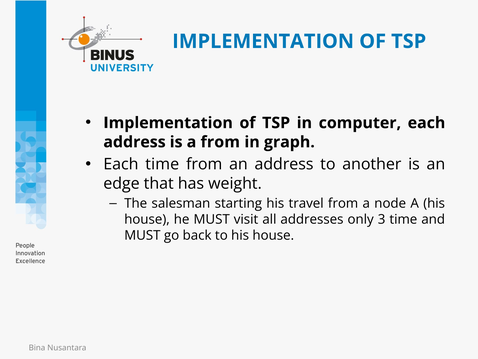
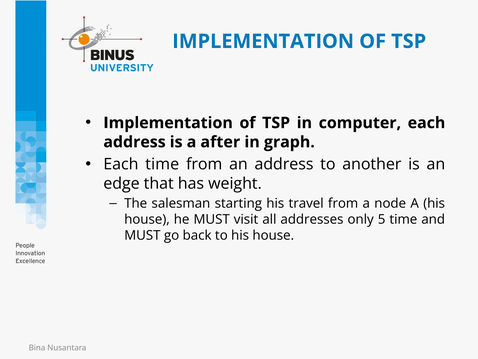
a from: from -> after
3: 3 -> 5
